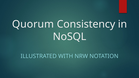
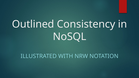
Quorum: Quorum -> Outlined
